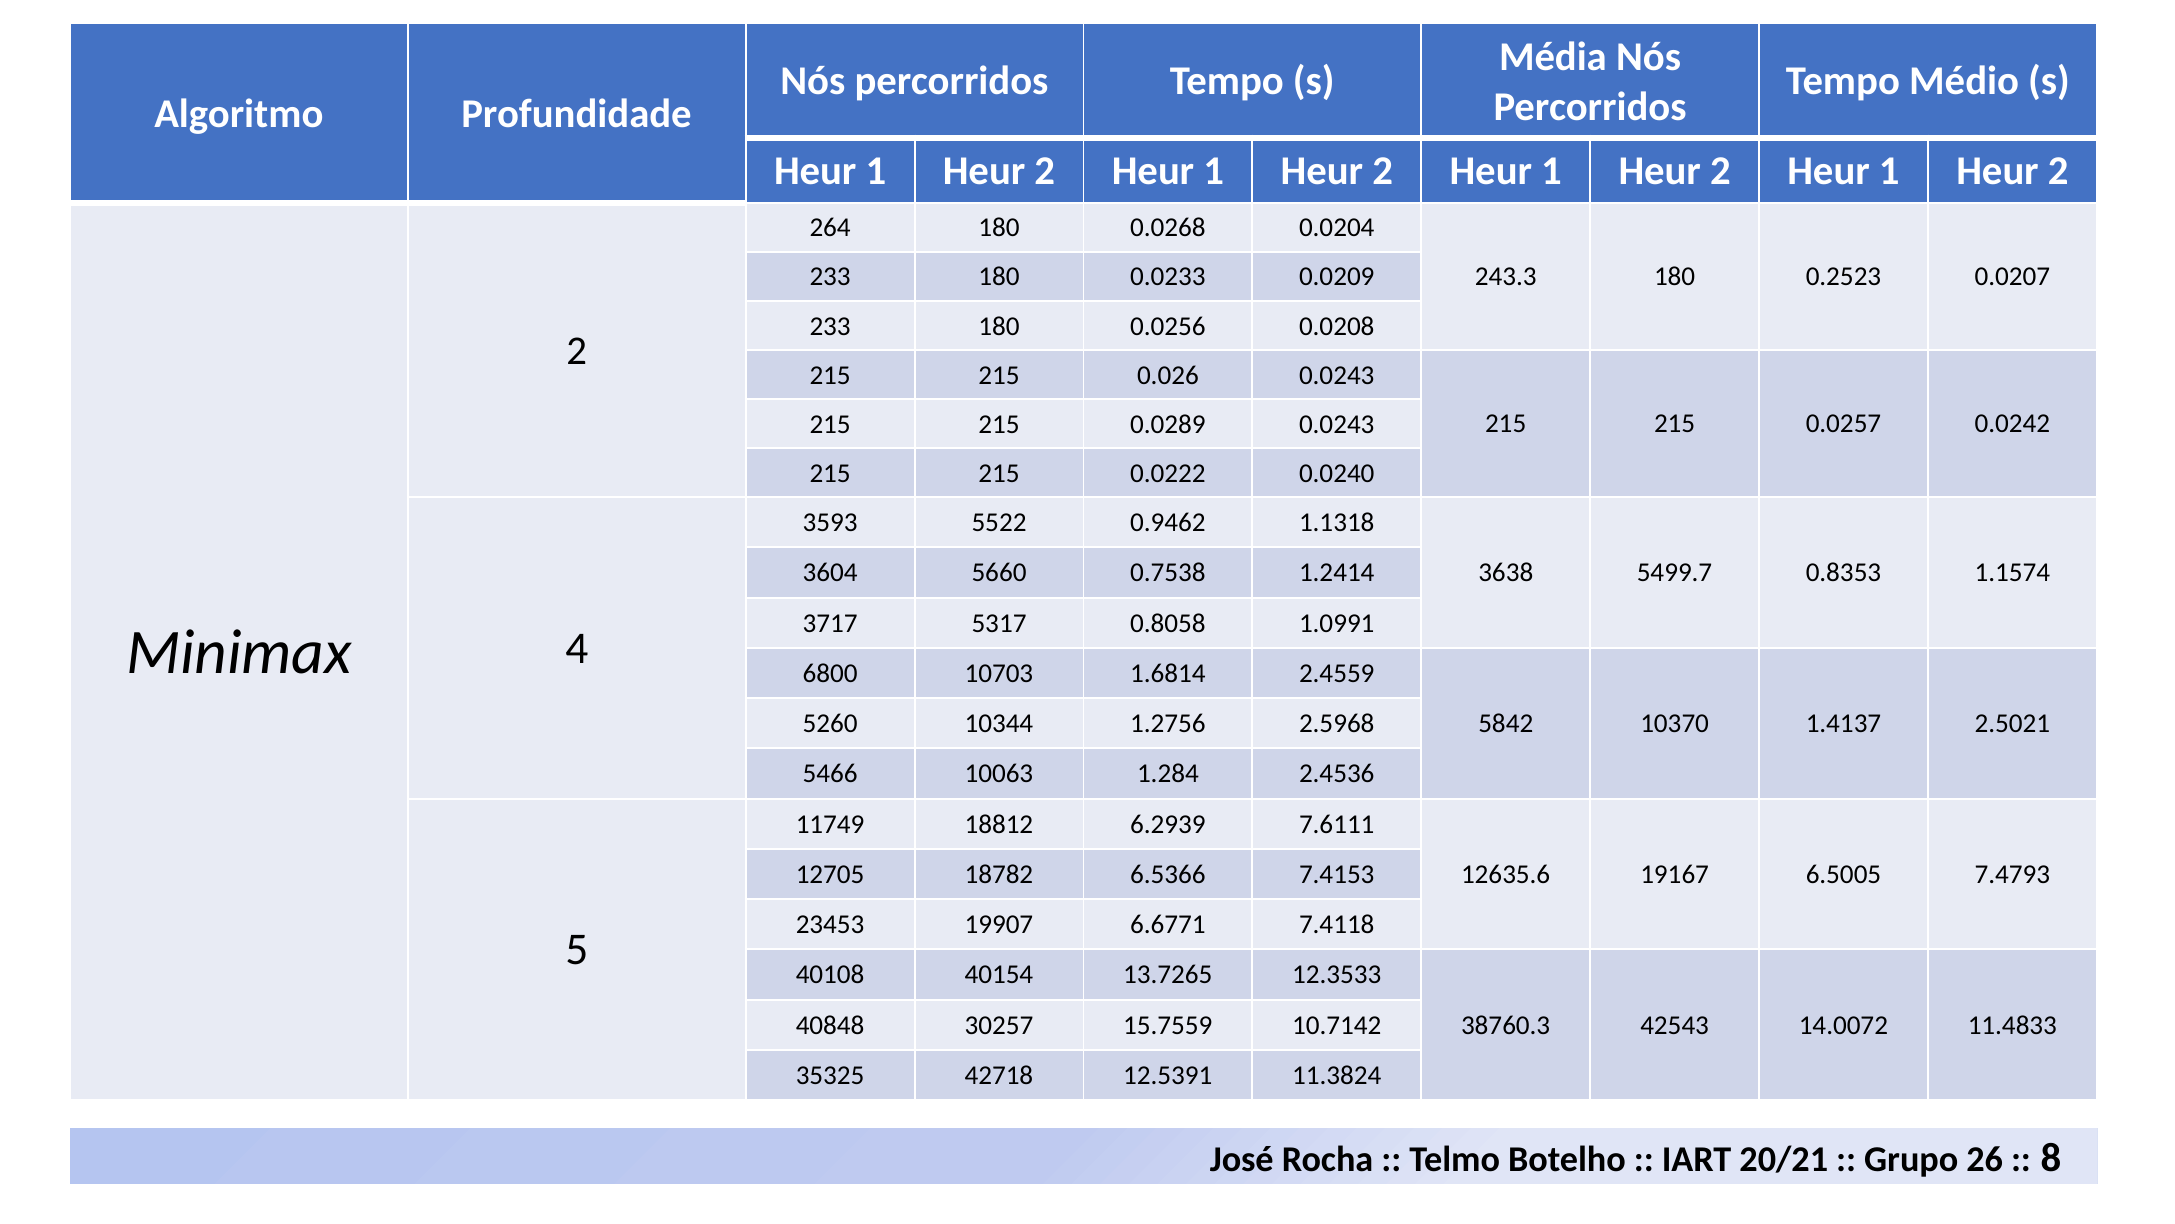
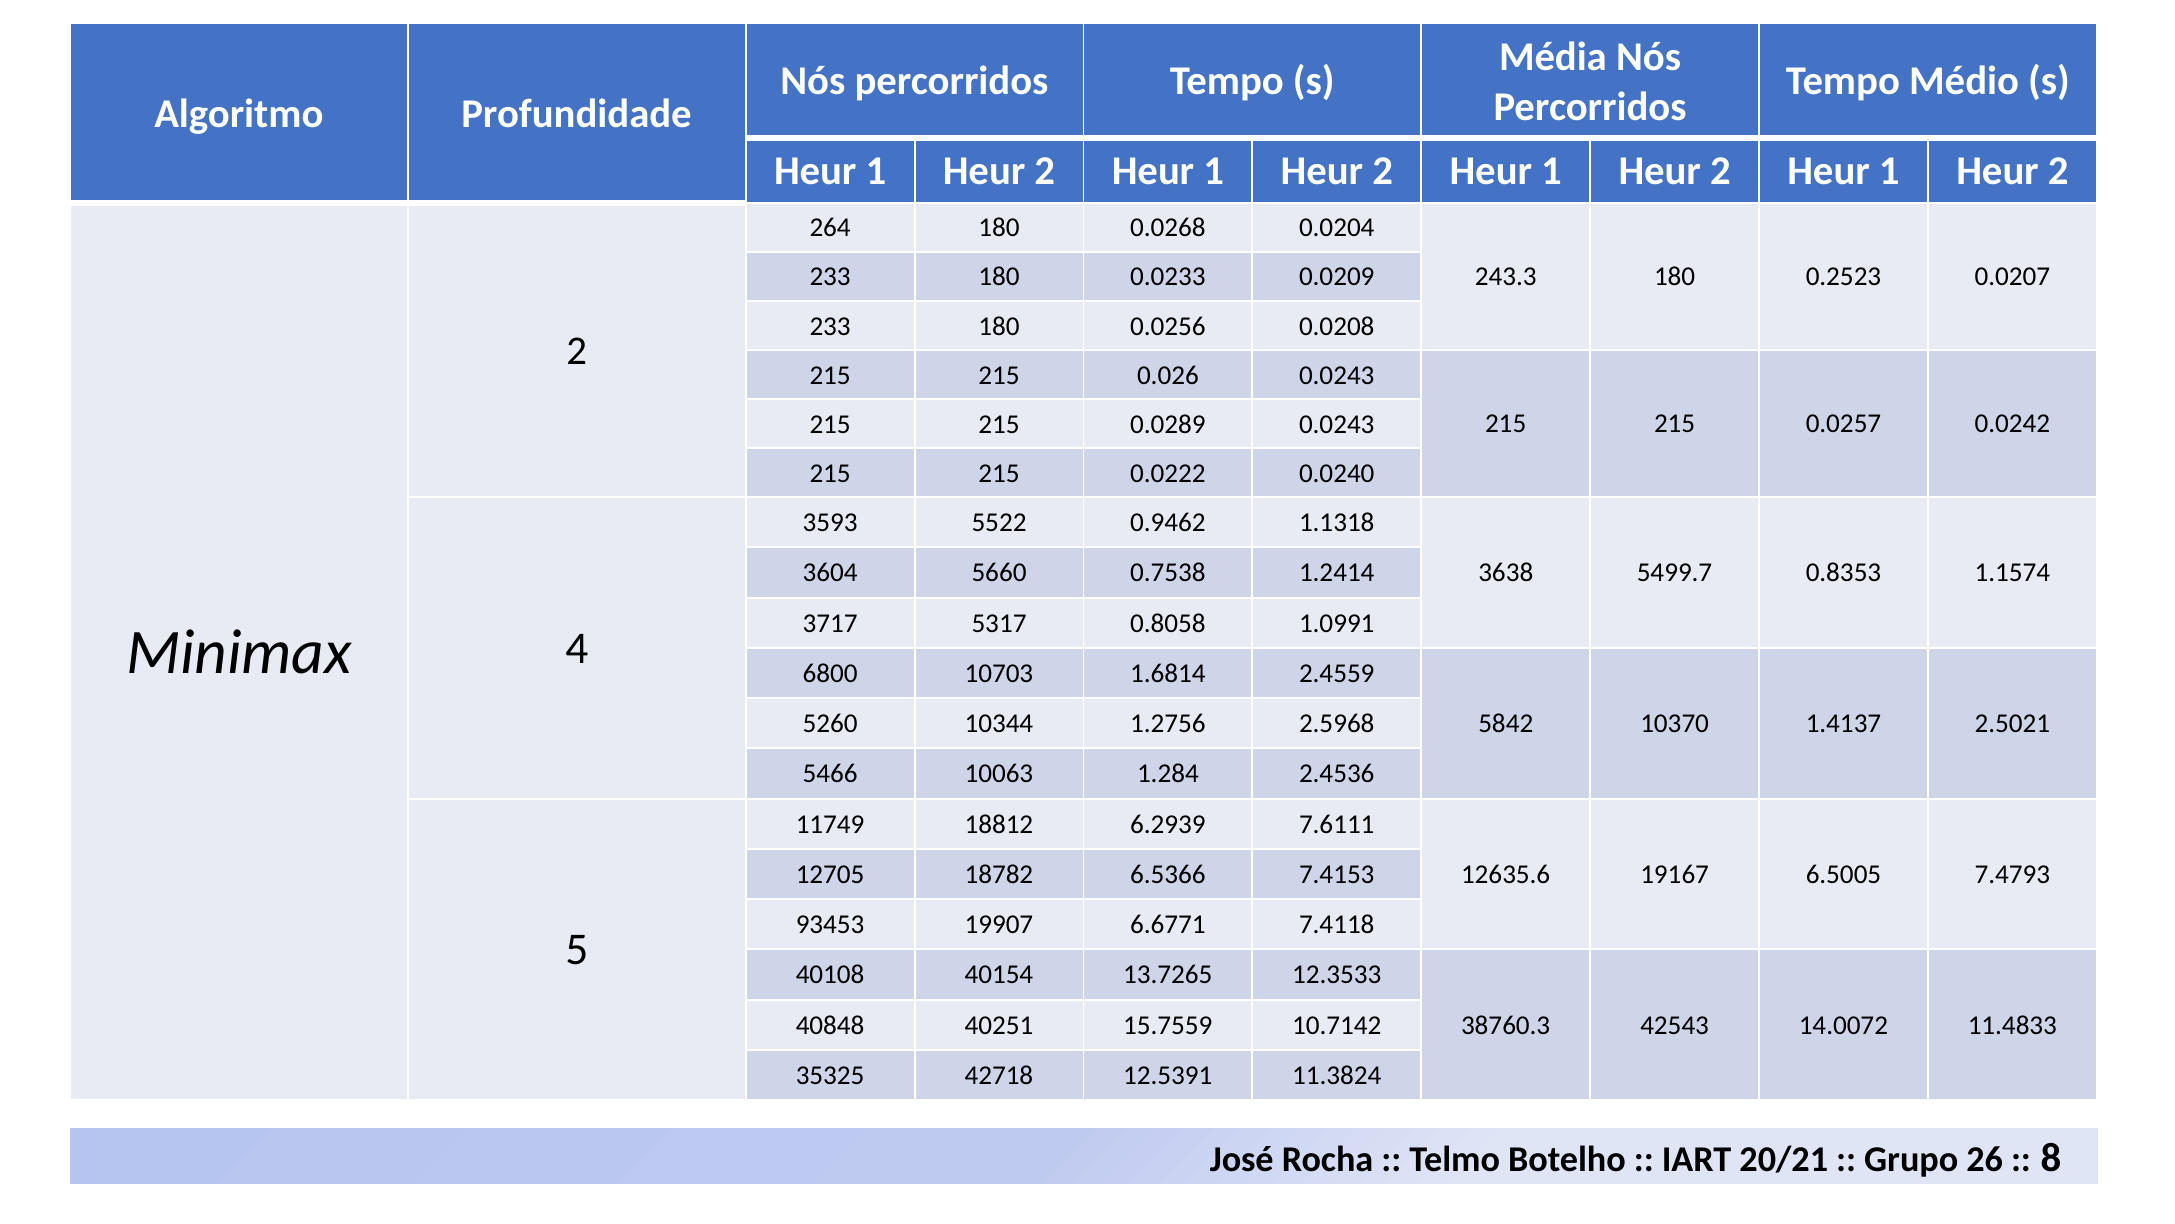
23453: 23453 -> 93453
30257: 30257 -> 40251
